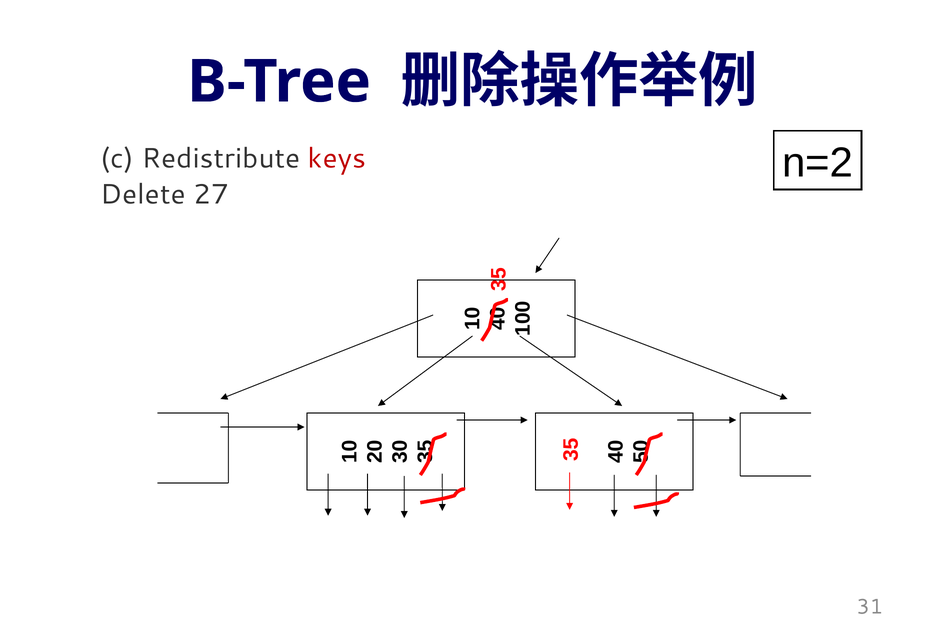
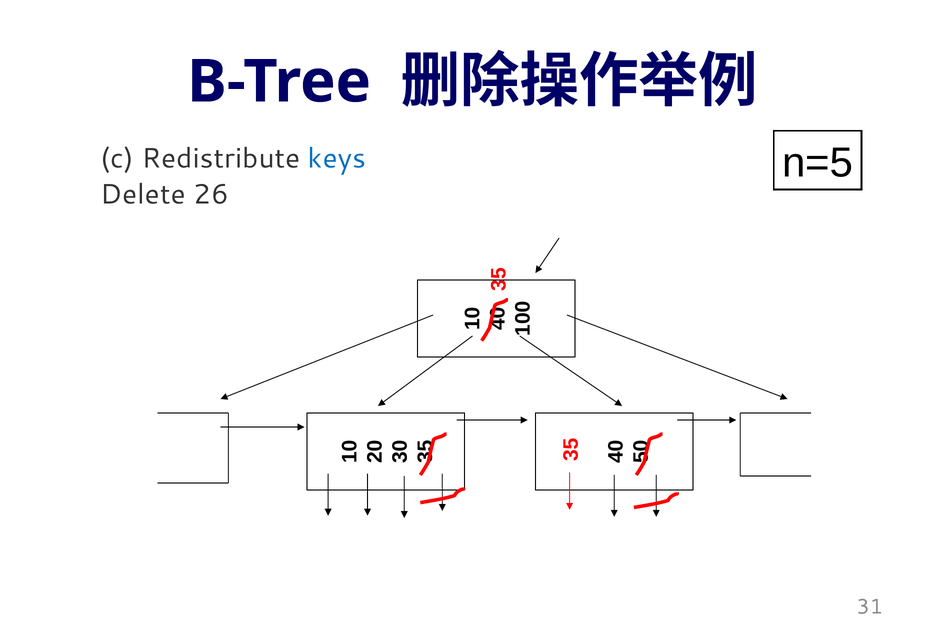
n=2: n=2 -> n=5
keys colour: red -> blue
27: 27 -> 26
